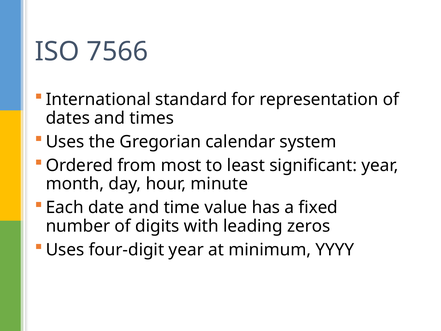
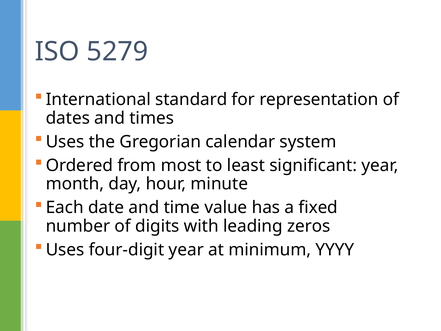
7566: 7566 -> 5279
